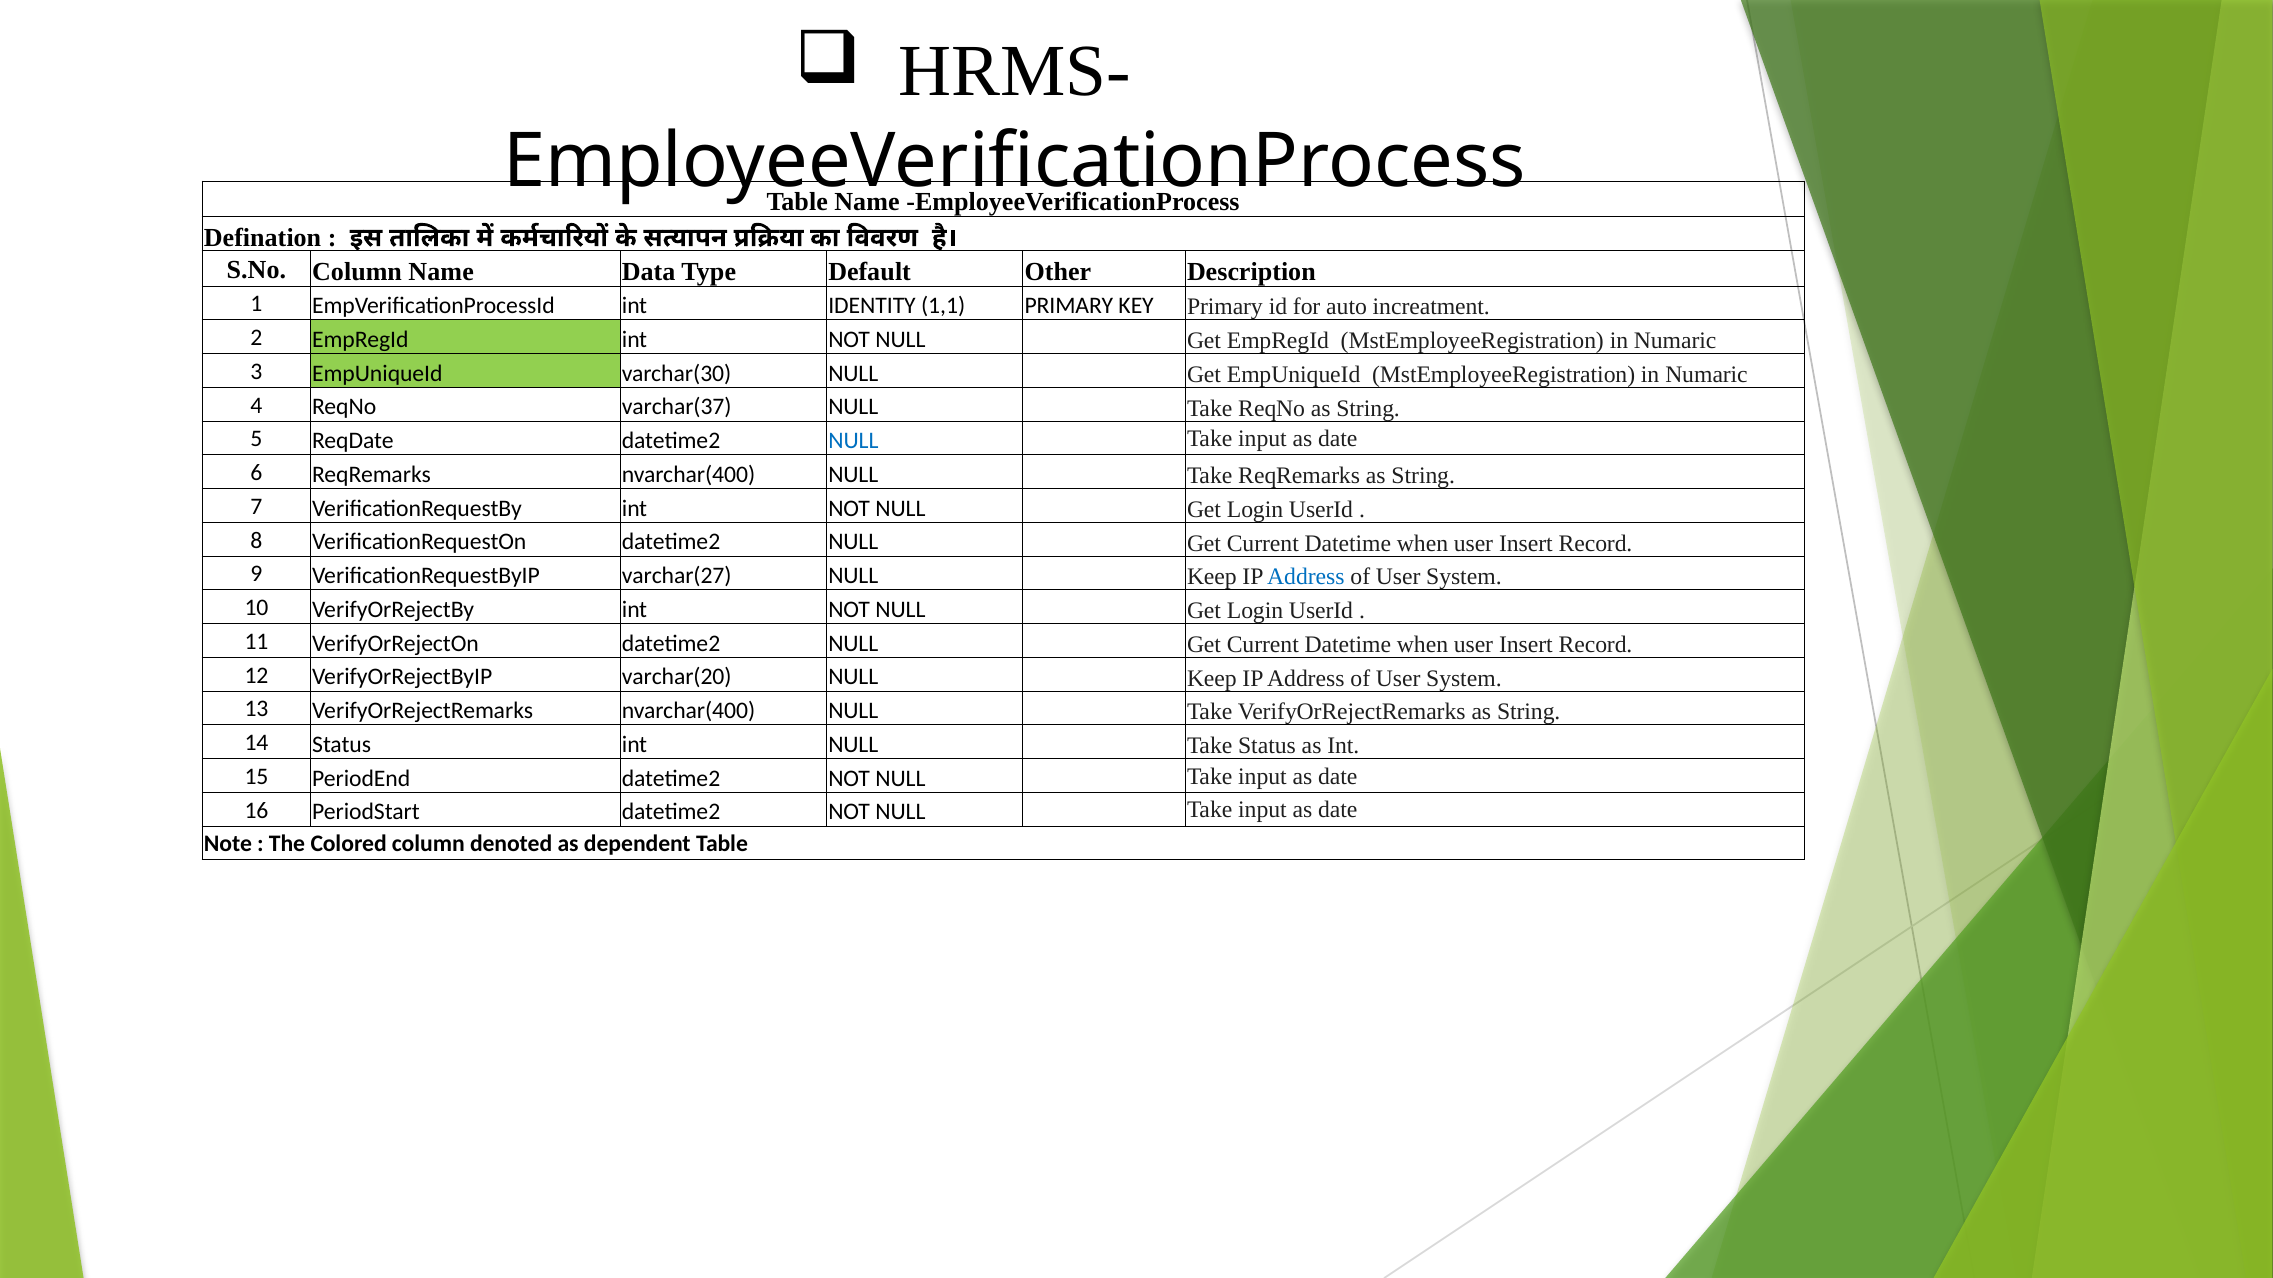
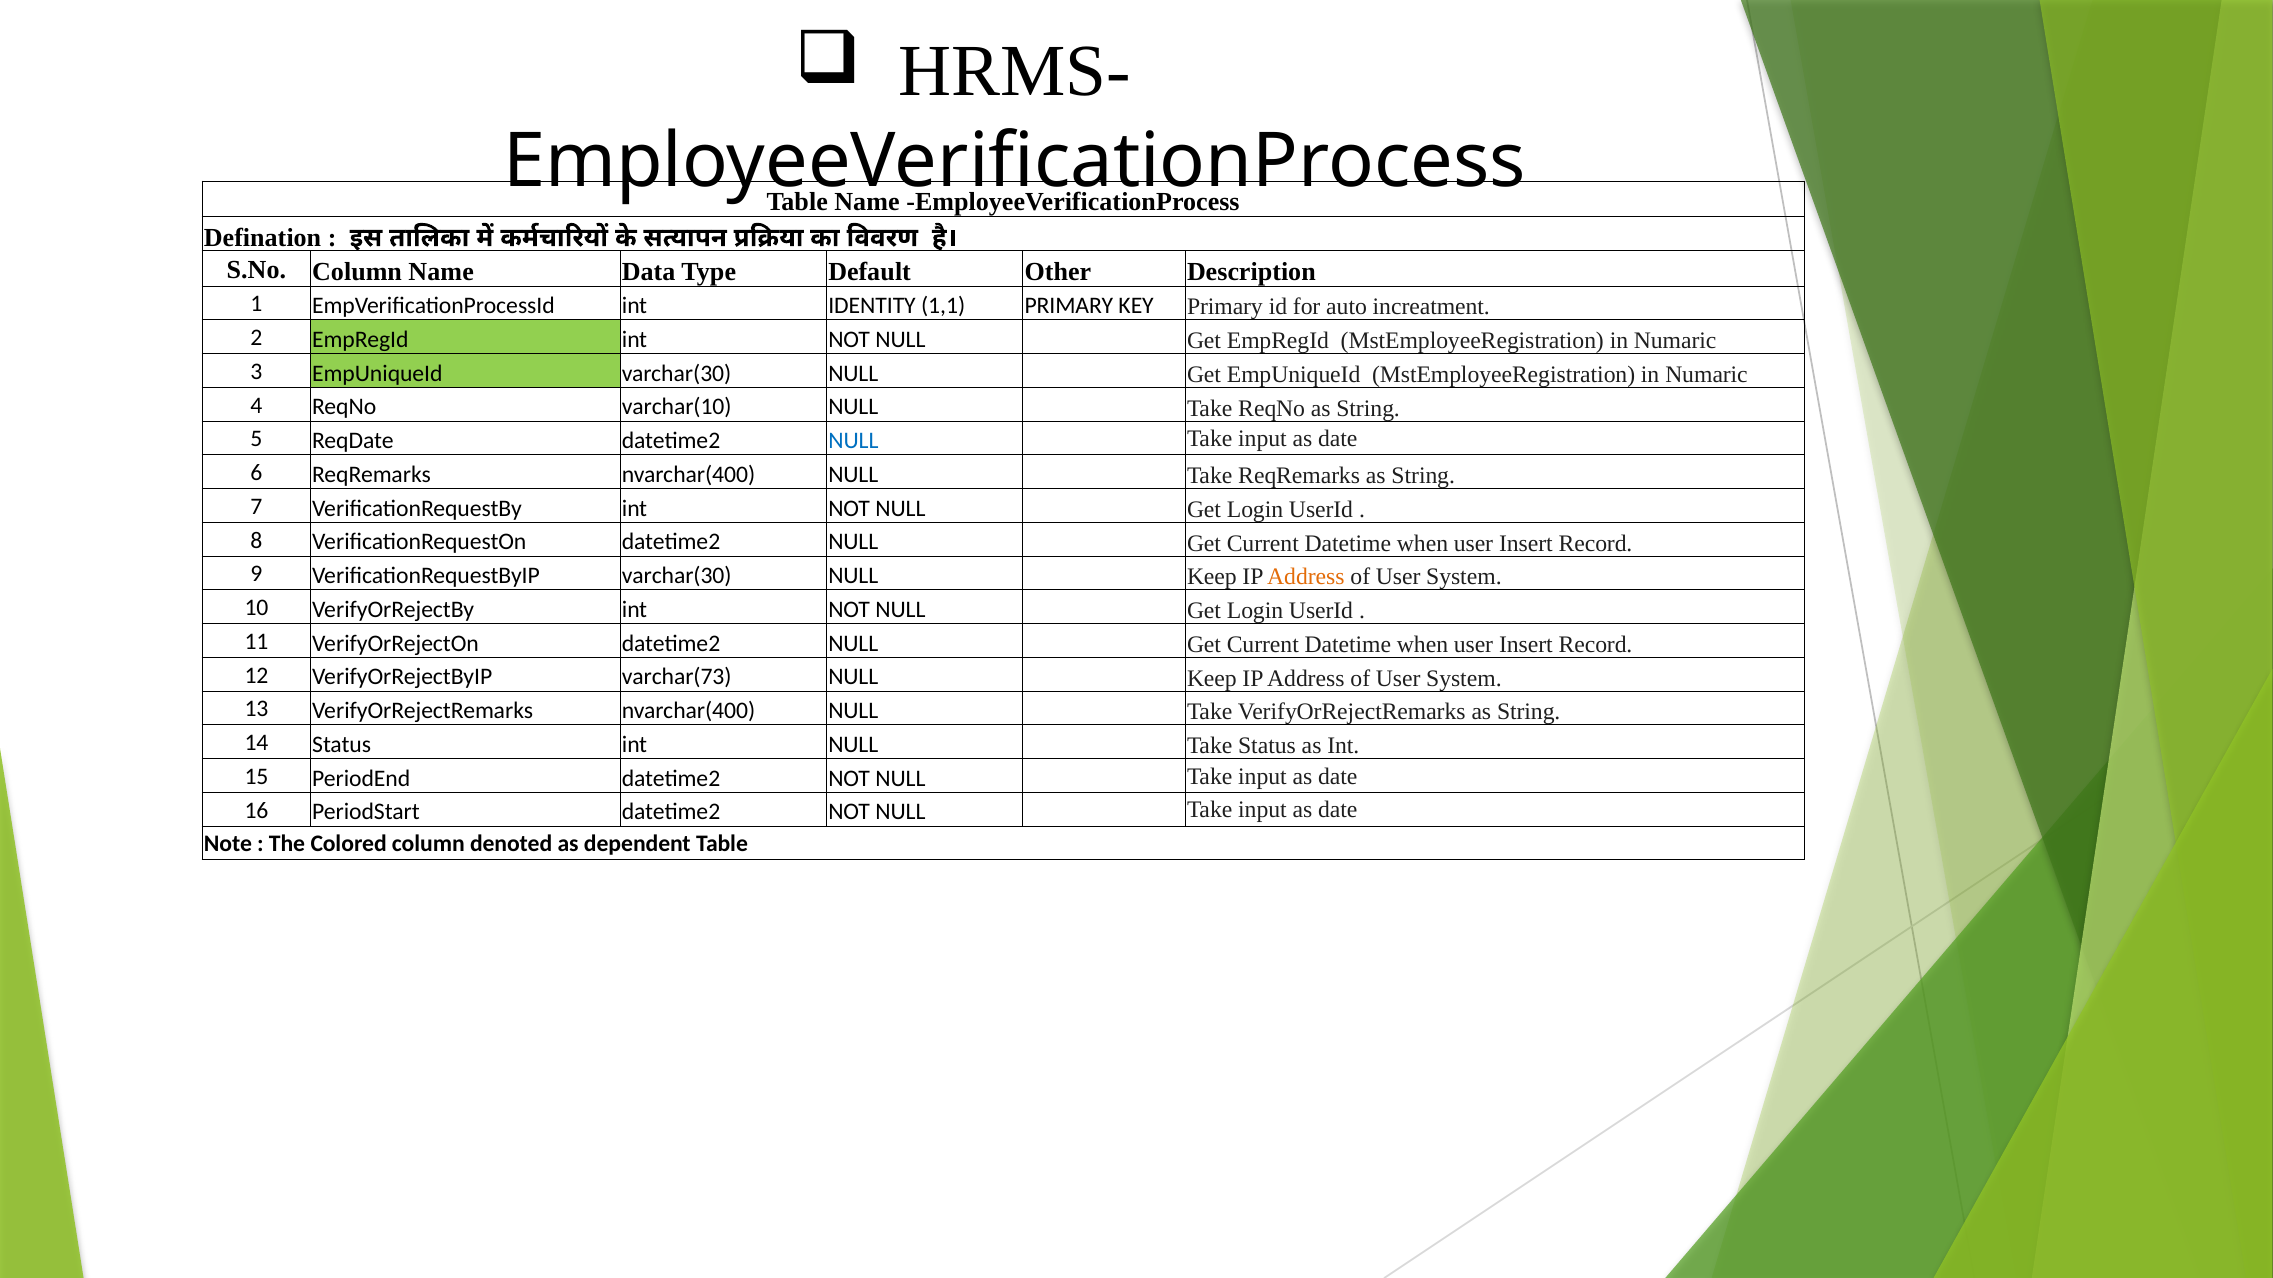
varchar(37: varchar(37 -> varchar(10
VerificationRequestByIP varchar(27: varchar(27 -> varchar(30
Address at (1306, 577) colour: blue -> orange
varchar(20: varchar(20 -> varchar(73
